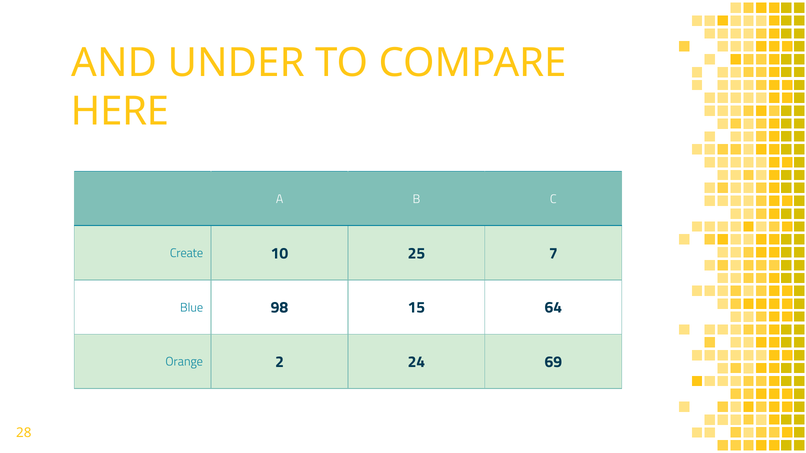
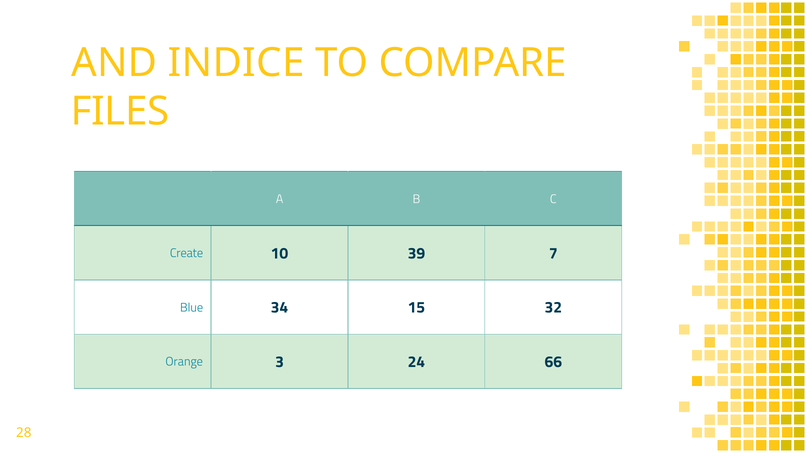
UNDER: UNDER -> INDICE
HERE: HERE -> FILES
25: 25 -> 39
98: 98 -> 34
64: 64 -> 32
2: 2 -> 3
69: 69 -> 66
